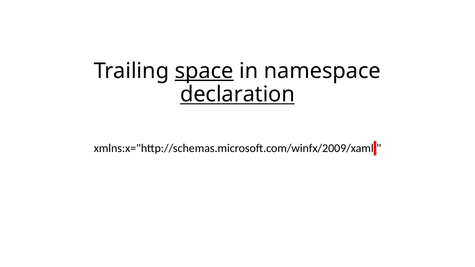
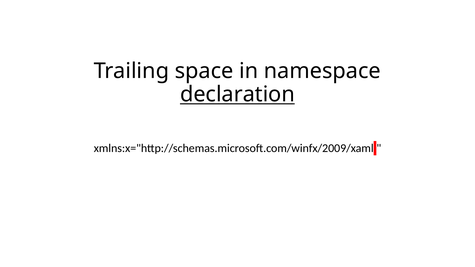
space underline: present -> none
